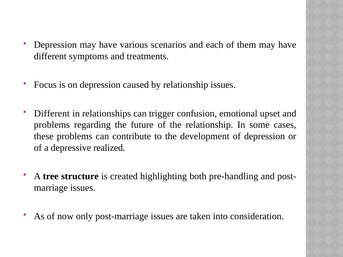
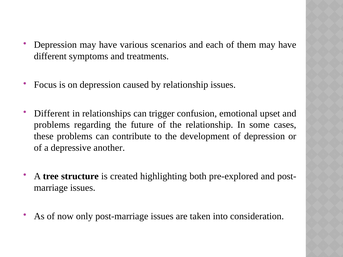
realized: realized -> another
pre-handling: pre-handling -> pre-explored
